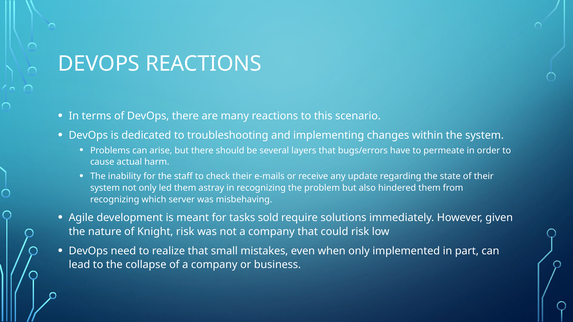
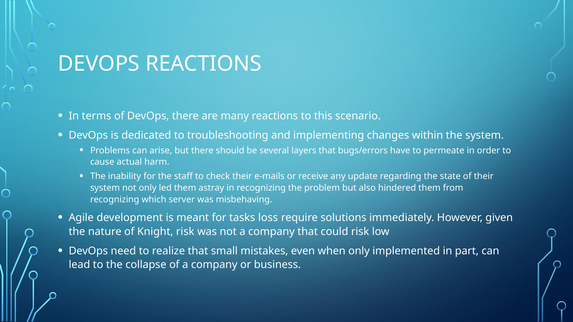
sold: sold -> loss
